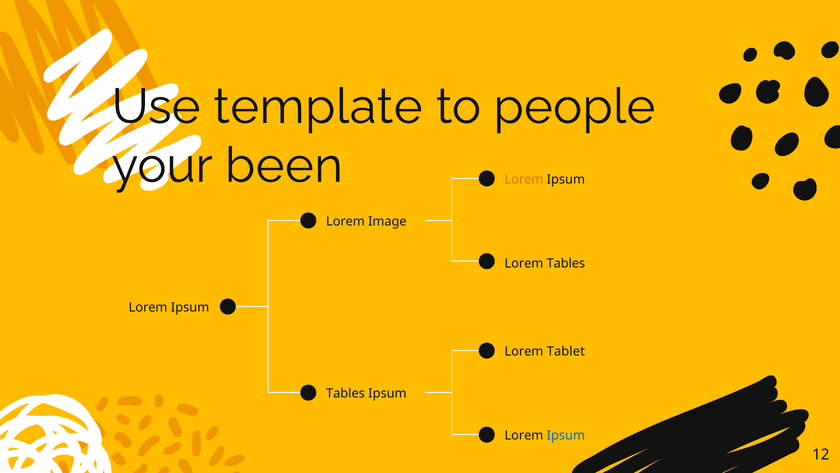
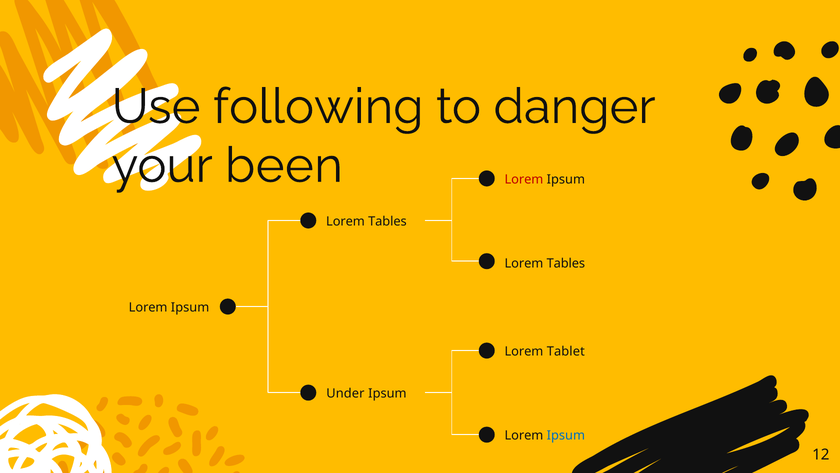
template: template -> following
people: people -> danger
Lorem at (524, 179) colour: orange -> red
Image at (387, 221): Image -> Tables
Tables at (345, 393): Tables -> Under
